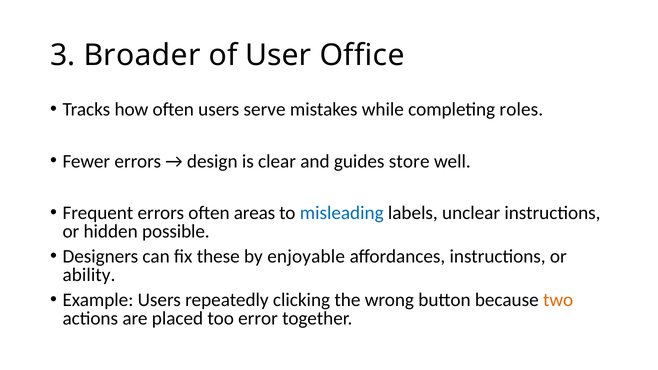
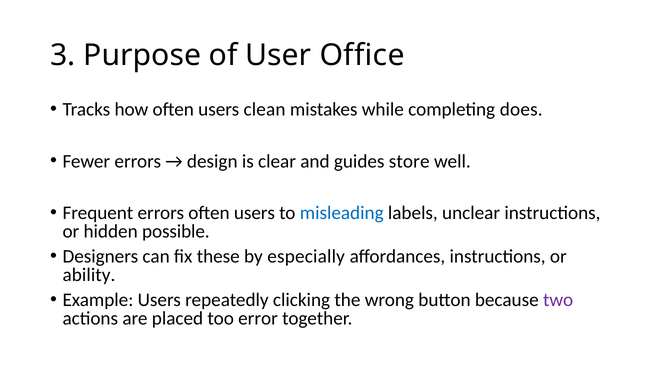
Broader: Broader -> Purpose
serve: serve -> clean
roles: roles -> does
errors often areas: areas -> users
enjoyable: enjoyable -> especially
two colour: orange -> purple
